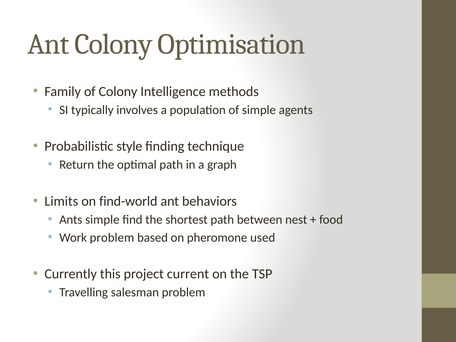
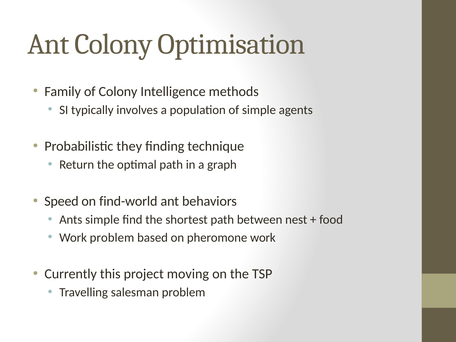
style: style -> they
Limits: Limits -> Speed
pheromone used: used -> work
current: current -> moving
